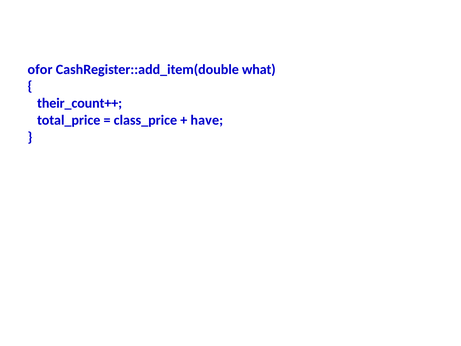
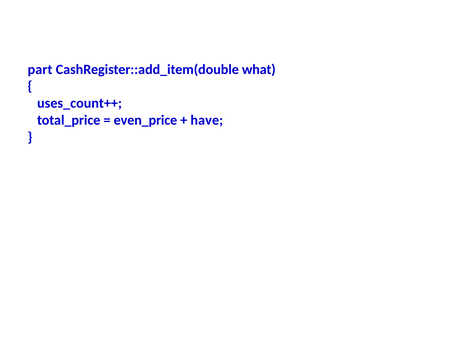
ofor: ofor -> part
their_count++: their_count++ -> uses_count++
class_price: class_price -> even_price
